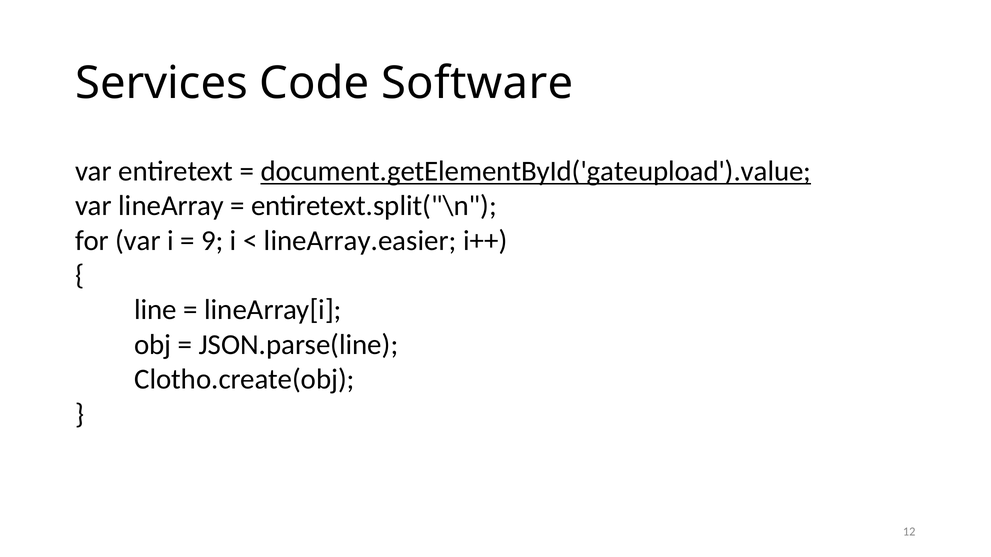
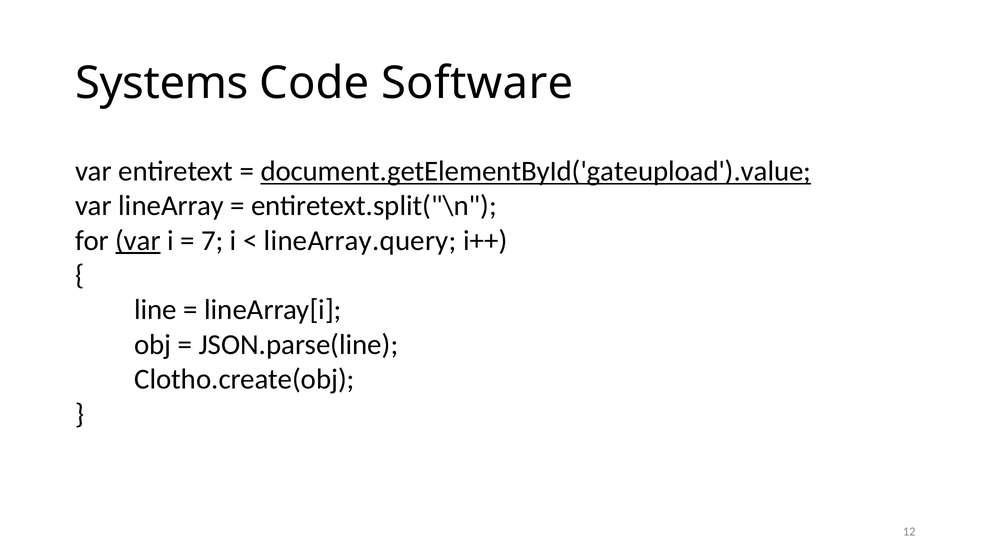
Services: Services -> Systems
var at (138, 241) underline: none -> present
9: 9 -> 7
lineArray.easier: lineArray.easier -> lineArray.query
